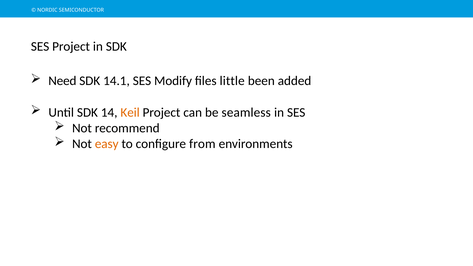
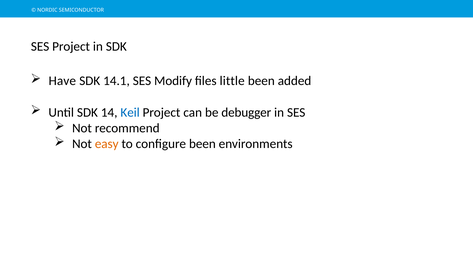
Need: Need -> Have
Keil colour: orange -> blue
seamless: seamless -> debugger
configure from: from -> been
